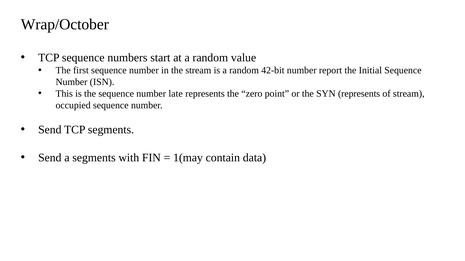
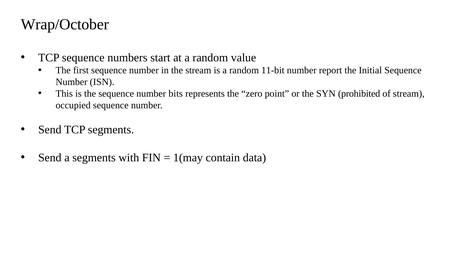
42-bit: 42-bit -> 11-bit
late: late -> bits
SYN represents: represents -> prohibited
